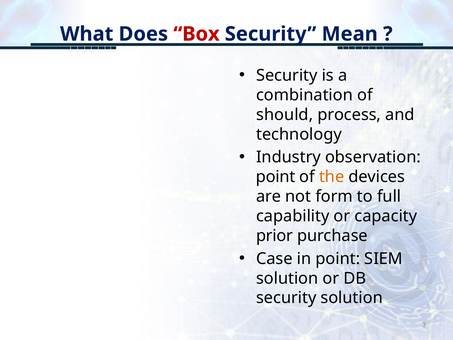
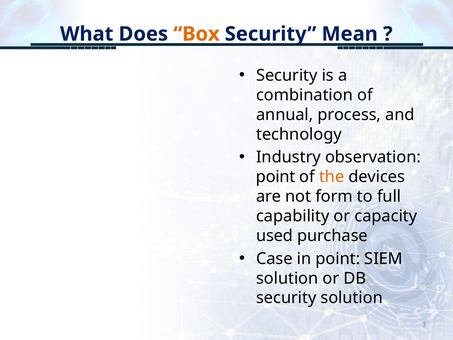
Box colour: red -> orange
should: should -> annual
prior: prior -> used
